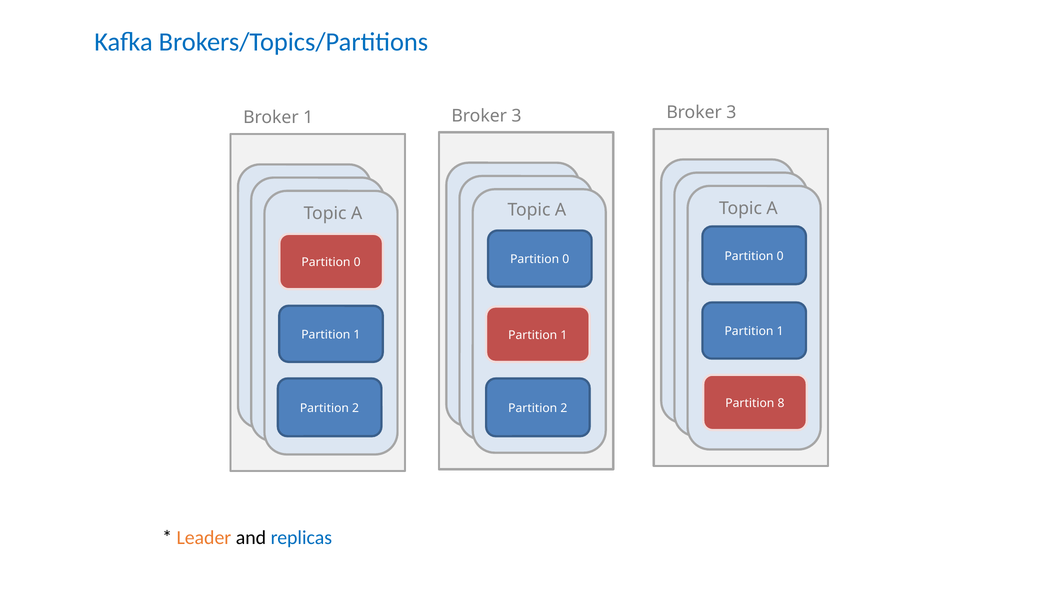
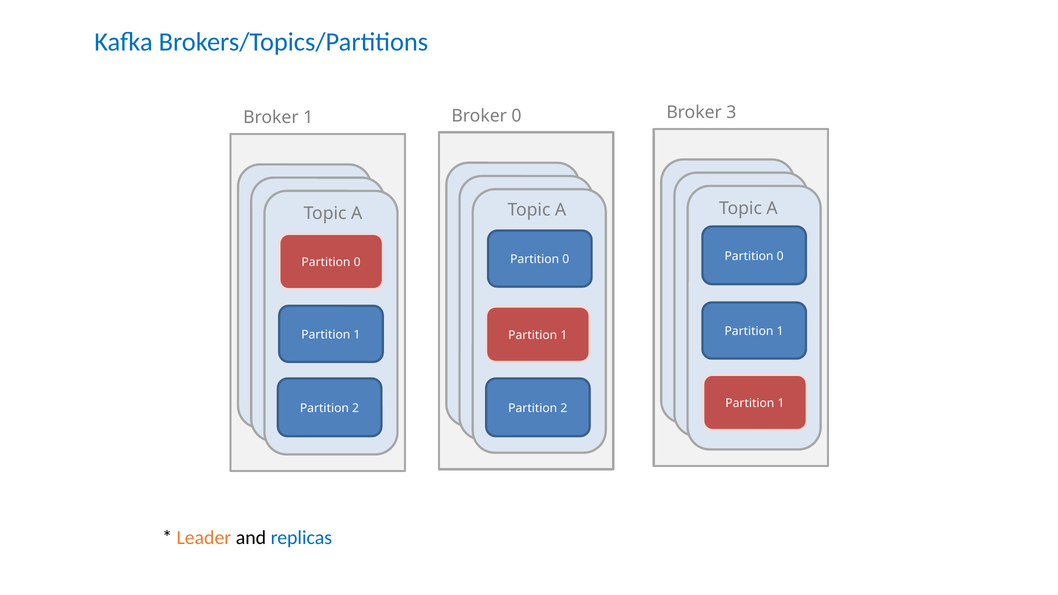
3 at (516, 116): 3 -> 0
8 at (781, 403): 8 -> 1
